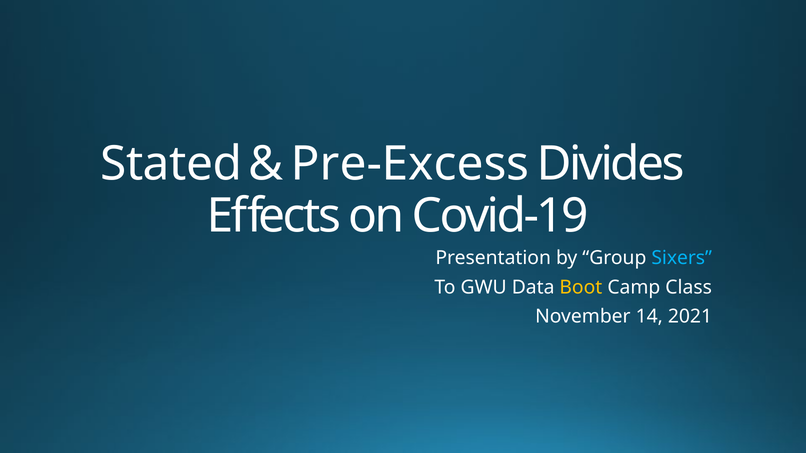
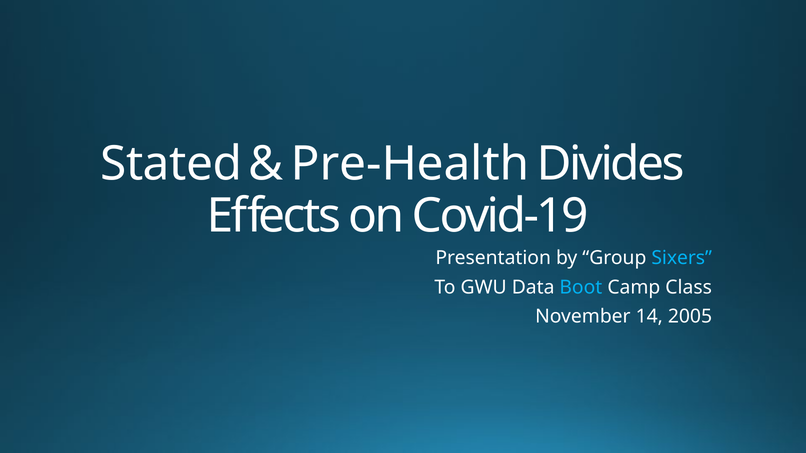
Pre-Excess: Pre-Excess -> Pre-Health
Boot colour: yellow -> light blue
2021: 2021 -> 2005
